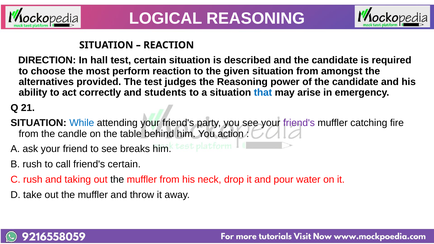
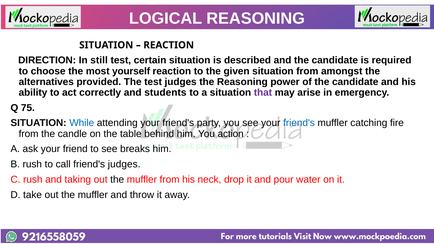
hall: hall -> still
perform: perform -> yourself
that colour: blue -> purple
21: 21 -> 75
friend's at (299, 123) colour: purple -> blue
friend's certain: certain -> judges
